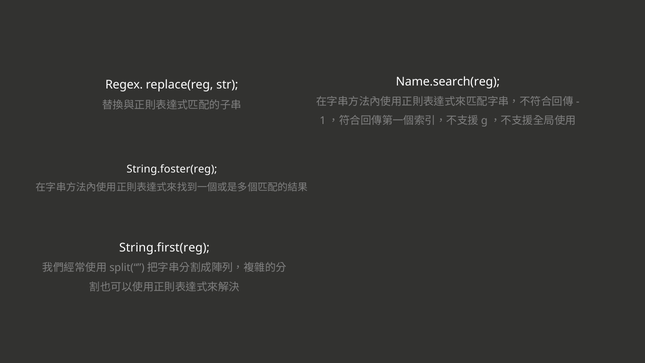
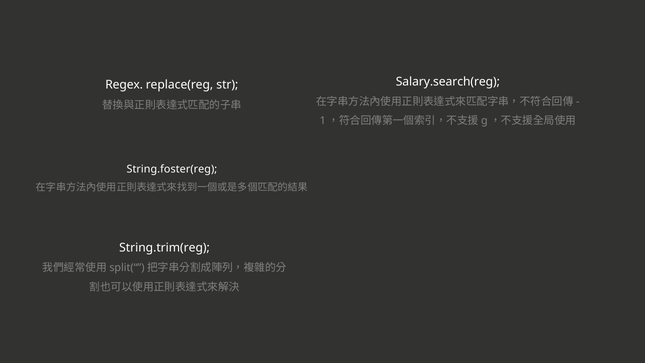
Name.search(reg: Name.search(reg -> Salary.search(reg
String.first(reg: String.first(reg -> String.trim(reg
